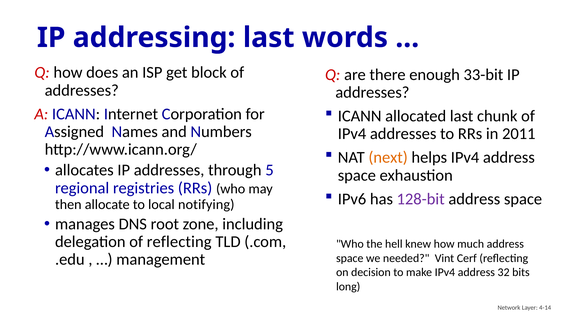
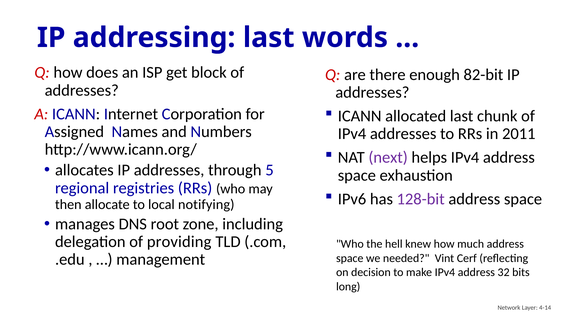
33-bit: 33-bit -> 82-bit
next colour: orange -> purple
of reflecting: reflecting -> providing
